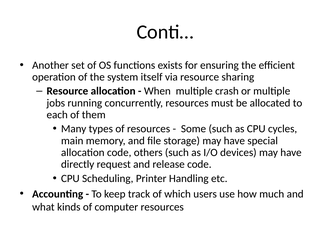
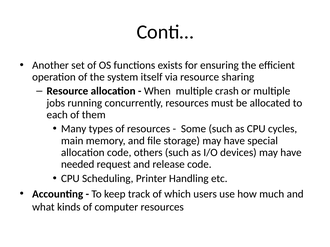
directly: directly -> needed
